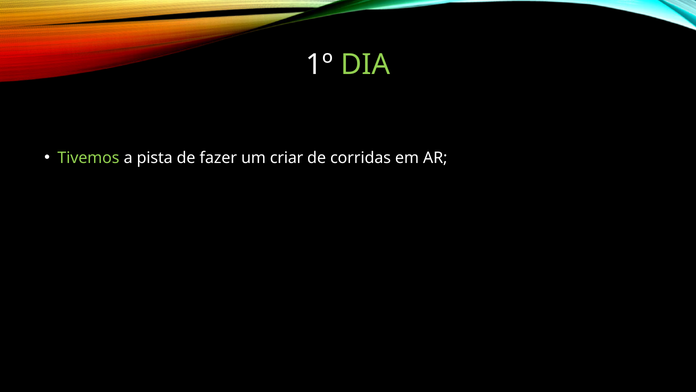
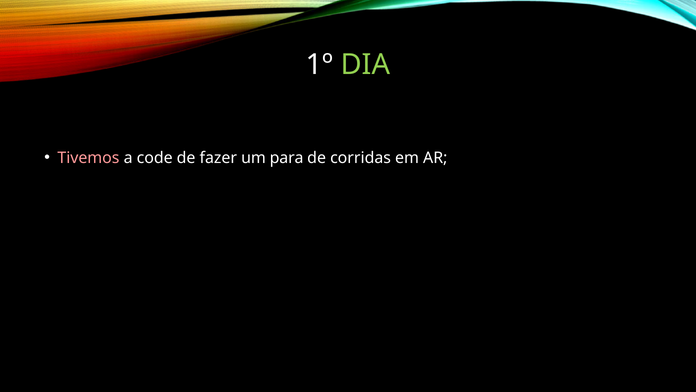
Tivemos colour: light green -> pink
pista: pista -> code
criar: criar -> para
